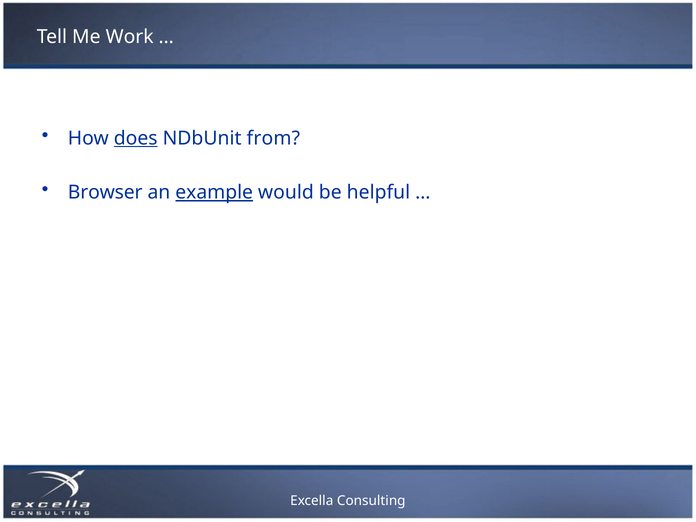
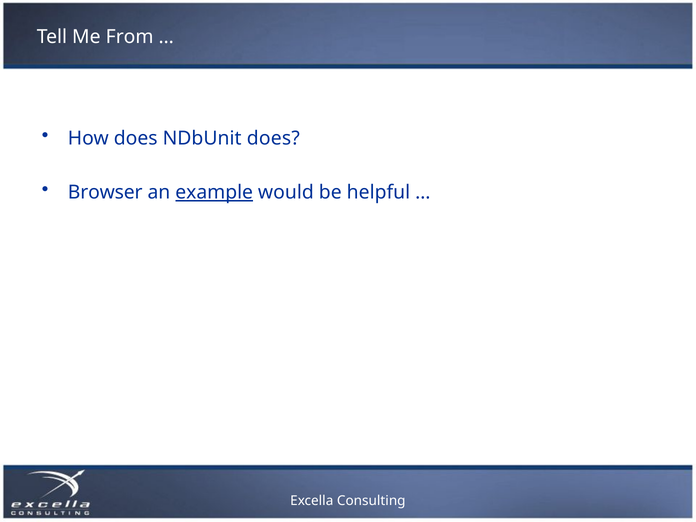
Work: Work -> From
does at (136, 138) underline: present -> none
NDbUnit from: from -> does
